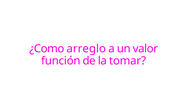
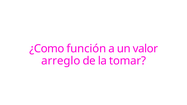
arreglo: arreglo -> función
función: función -> arreglo
